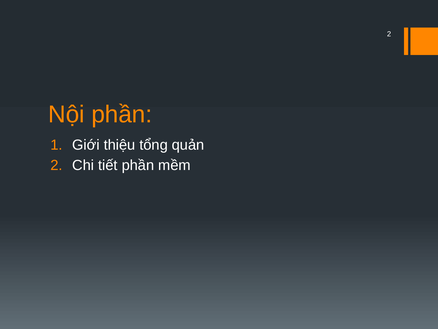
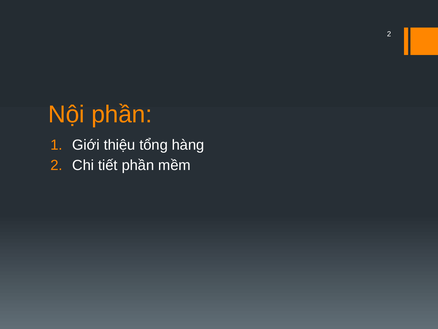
quản: quản -> hàng
